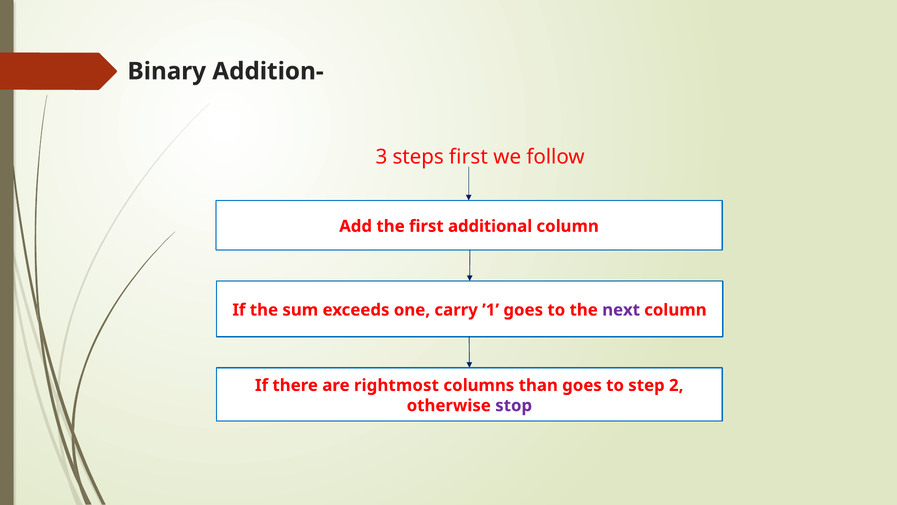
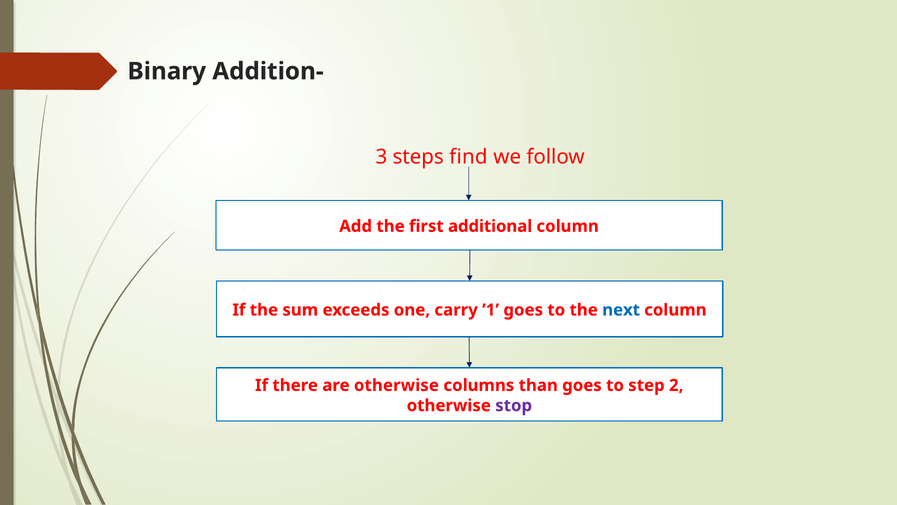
steps first: first -> find
next colour: purple -> blue
are rightmost: rightmost -> otherwise
